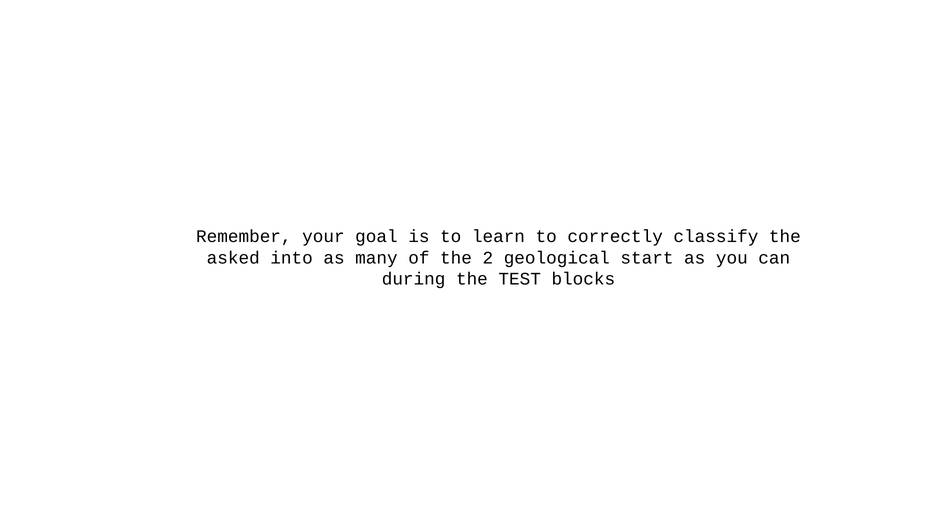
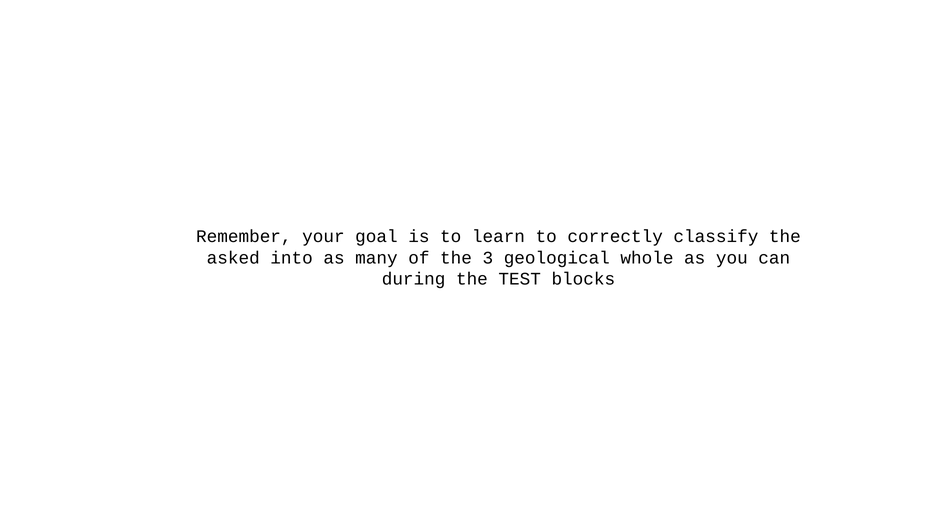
2: 2 -> 3
start: start -> whole
